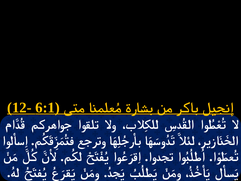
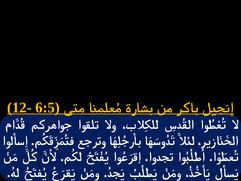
6:1: 6:1 -> 6:5
